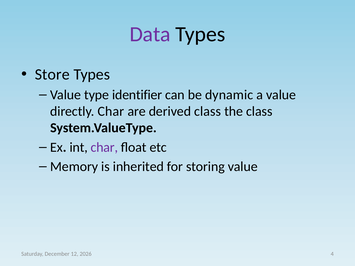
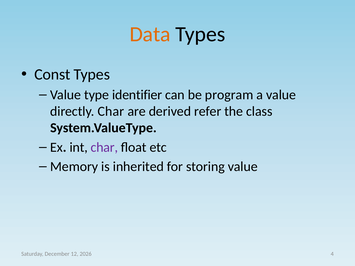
Data colour: purple -> orange
Store: Store -> Const
dynamic: dynamic -> program
derived class: class -> refer
